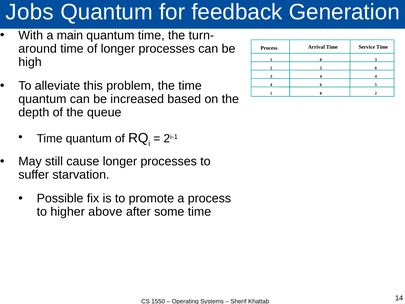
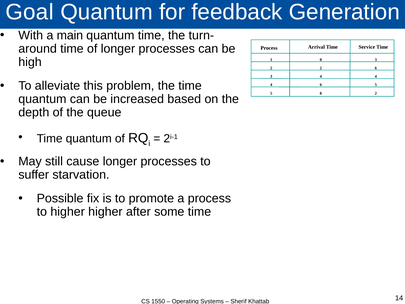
Jobs: Jobs -> Goal
higher above: above -> higher
